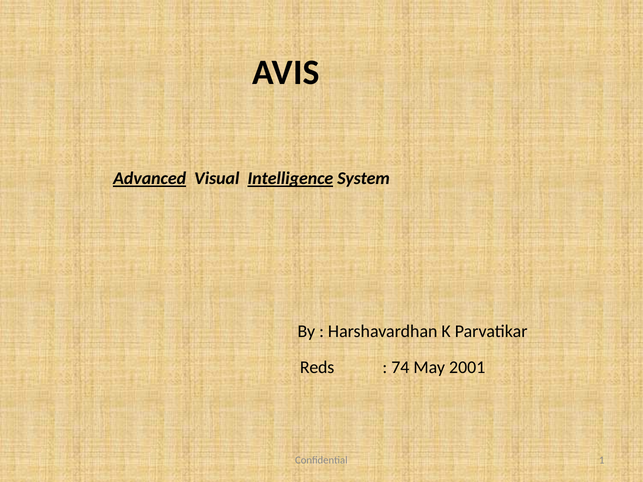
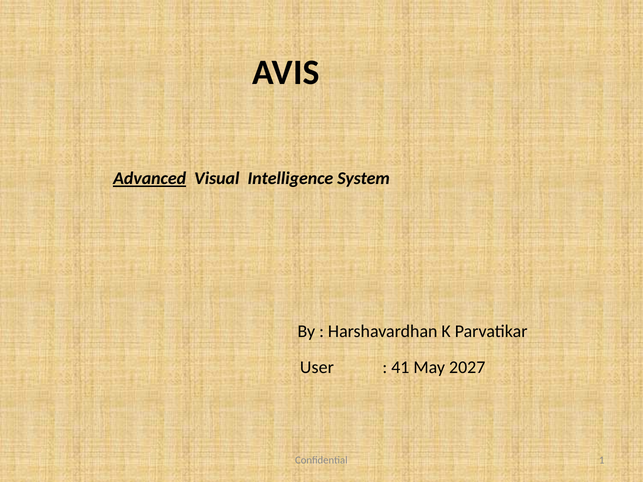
Intelligence underline: present -> none
Reds: Reds -> User
74: 74 -> 41
2001: 2001 -> 2027
